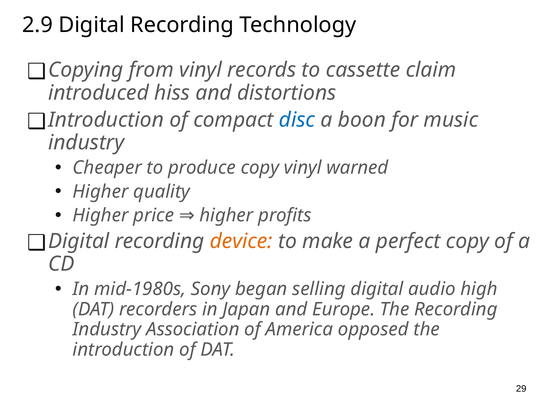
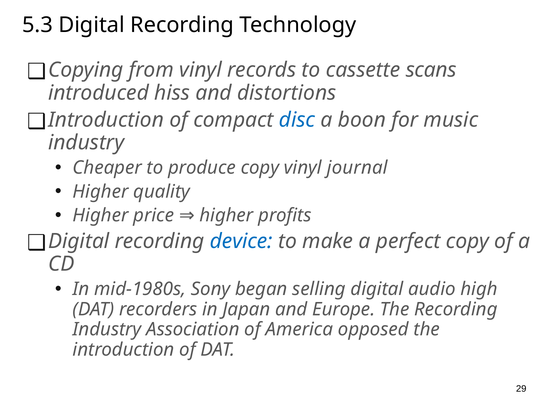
2.9: 2.9 -> 5.3
claim: claim -> scans
warned: warned -> journal
device colour: orange -> blue
